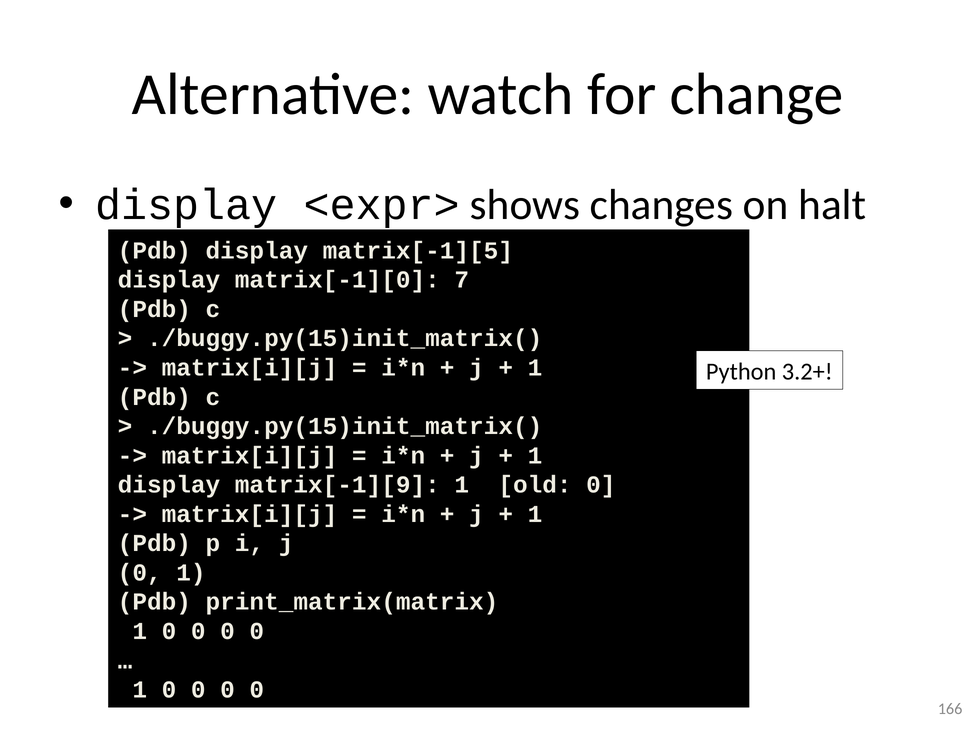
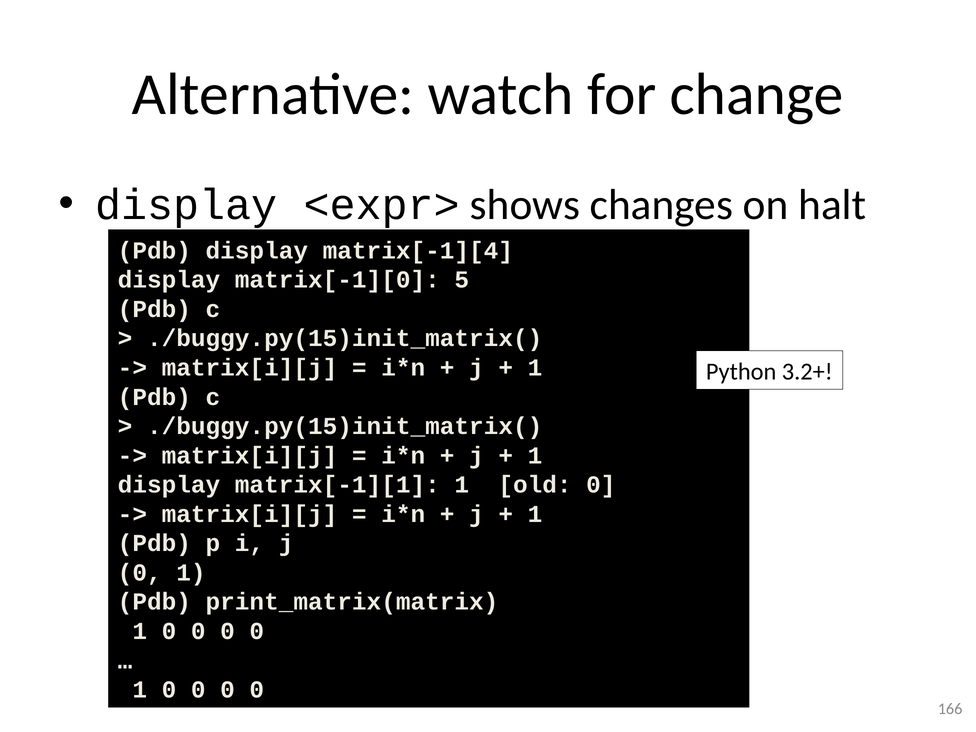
matrix[-1][5: matrix[-1][5 -> matrix[-1][4
7: 7 -> 5
matrix[-1][9: matrix[-1][9 -> matrix[-1][1
